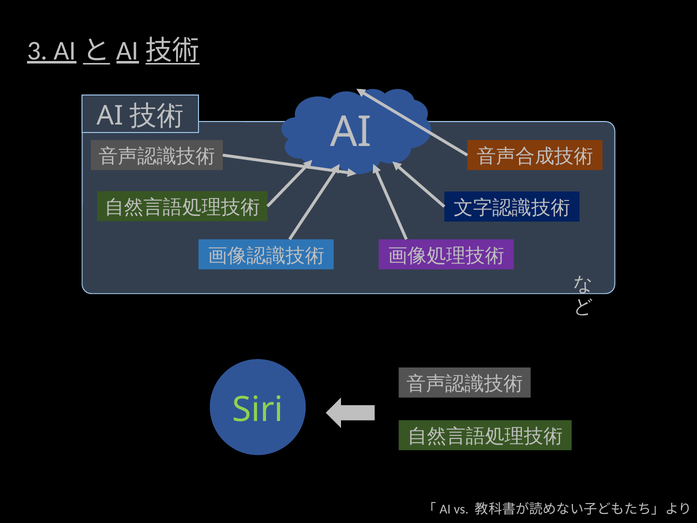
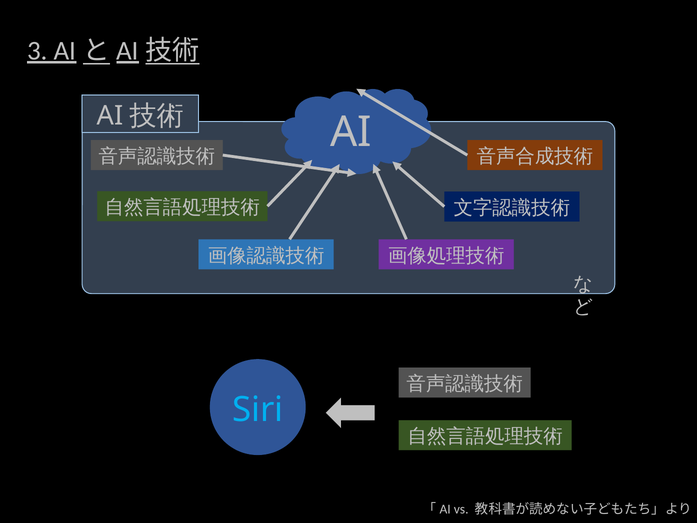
Siri colour: light green -> light blue
